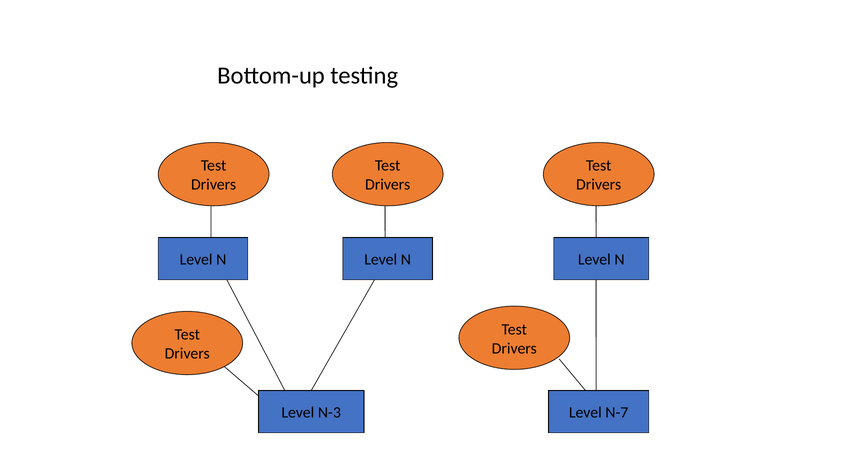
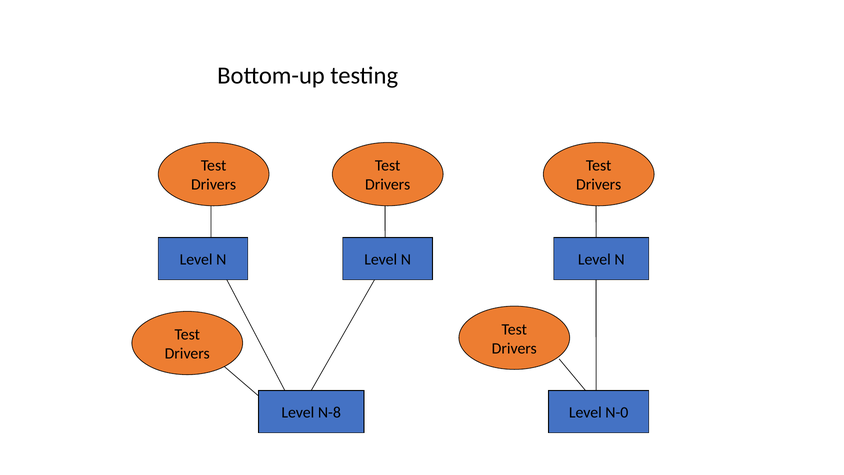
N-3: N-3 -> N-8
N-7: N-7 -> N-0
